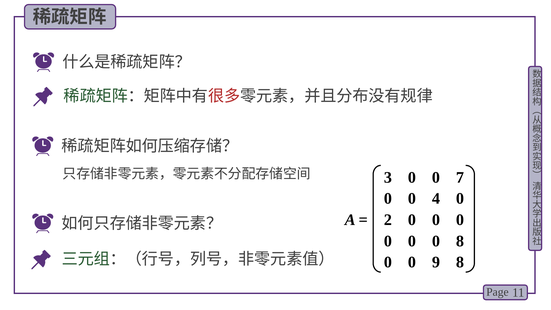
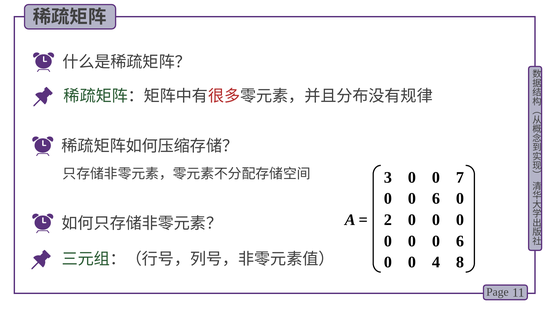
4 at (436, 199): 4 -> 6
0 0 0 8: 8 -> 6
9: 9 -> 4
